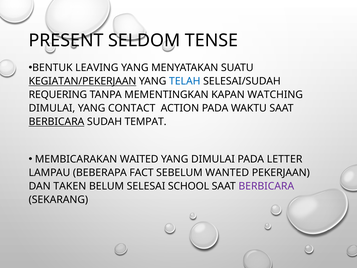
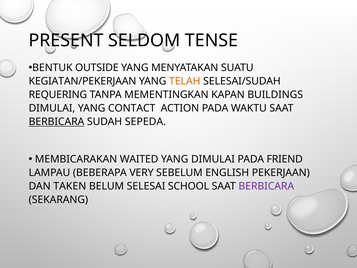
LEAVING: LEAVING -> OUTSIDE
KEGIATAN/PEKERJAAN underline: present -> none
TELAH colour: blue -> orange
WATCHING: WATCHING -> BUILDINGS
TEMPAT: TEMPAT -> SEPEDA
LETTER: LETTER -> FRIEND
FACT: FACT -> VERY
WANTED: WANTED -> ENGLISH
